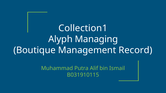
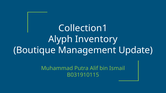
Managing: Managing -> Inventory
Record: Record -> Update
